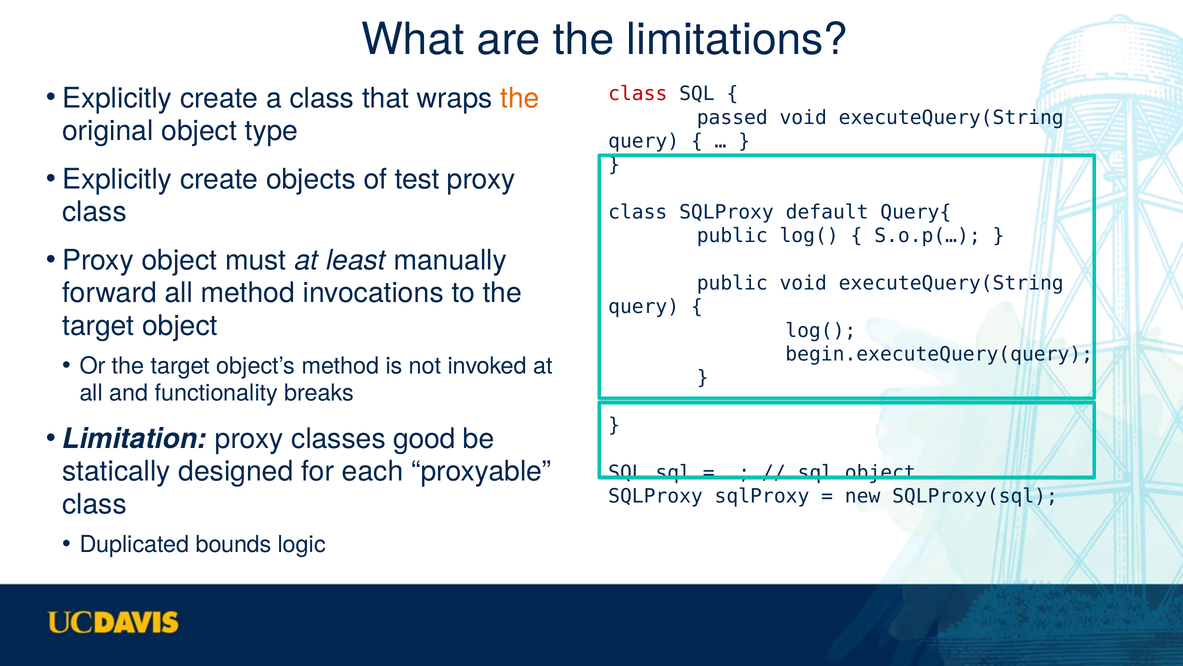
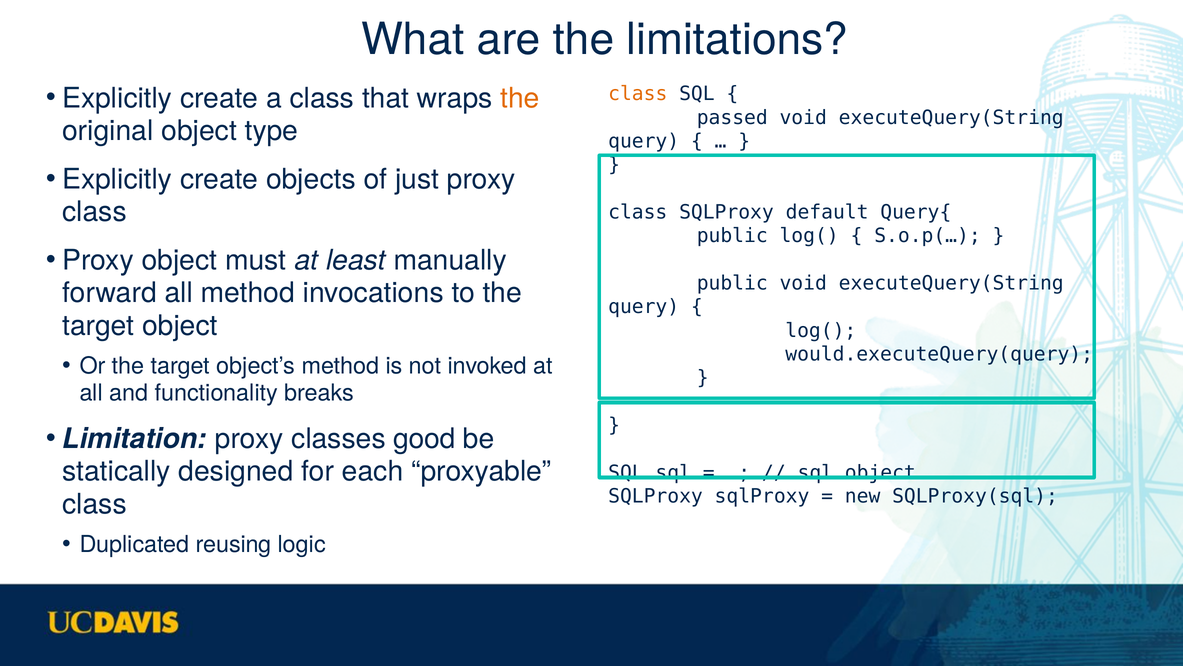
class at (638, 94) colour: red -> orange
test: test -> just
begin.executeQuery(query: begin.executeQuery(query -> would.executeQuery(query
bounds: bounds -> reusing
